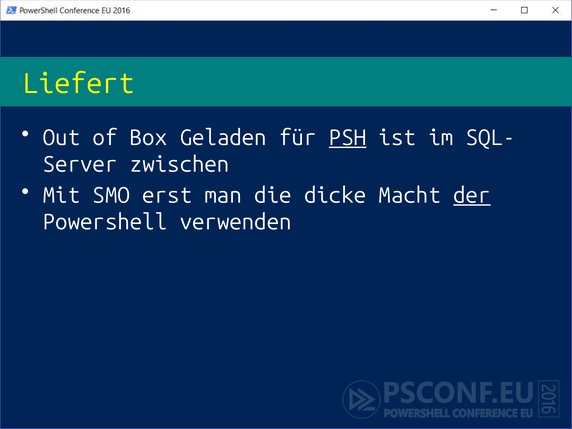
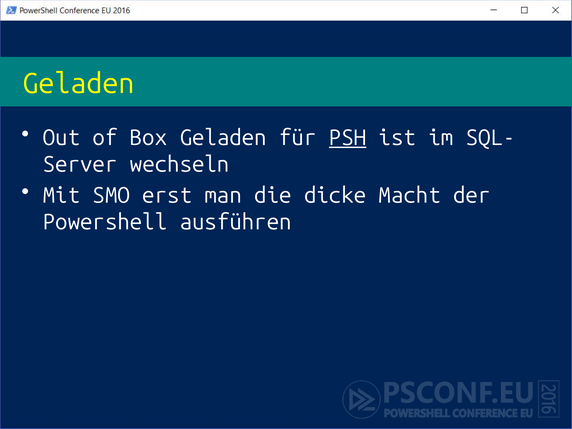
Liefert at (79, 84): Liefert -> Geladen
zwischen: zwischen -> wechseln
der underline: present -> none
verwenden: verwenden -> ausführen
